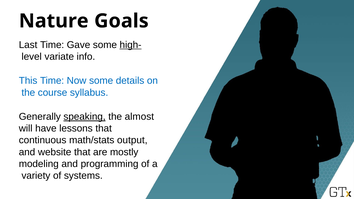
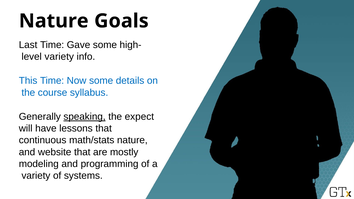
high- underline: present -> none
level variate: variate -> variety
almost: almost -> expect
math/stats output: output -> nature
